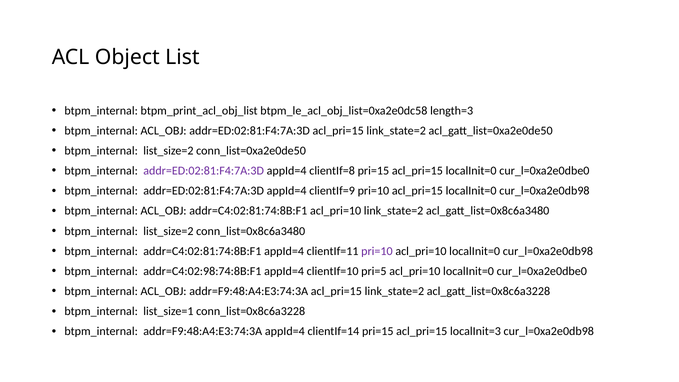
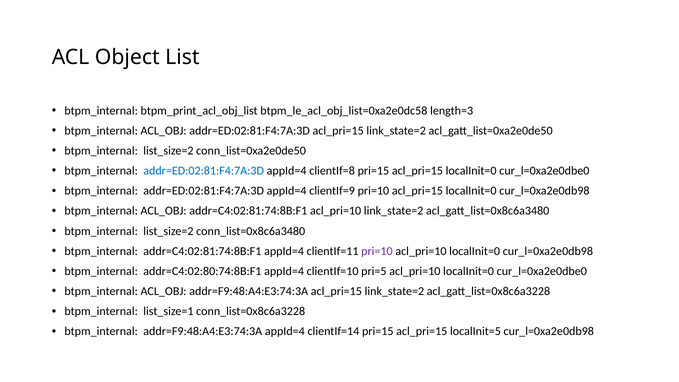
addr=ED:02:81:F4:7A:3D at (204, 171) colour: purple -> blue
addr=C4:02:98:74:8B:F1: addr=C4:02:98:74:8B:F1 -> addr=C4:02:80:74:8B:F1
localInit=3: localInit=3 -> localInit=5
